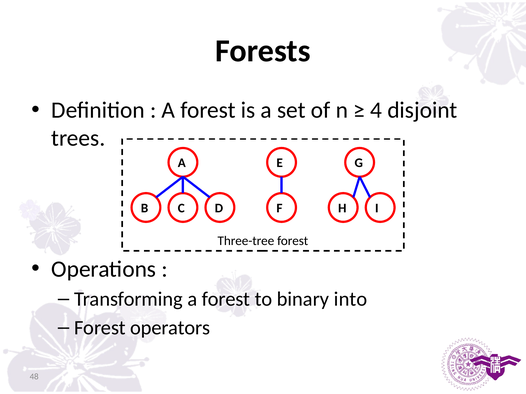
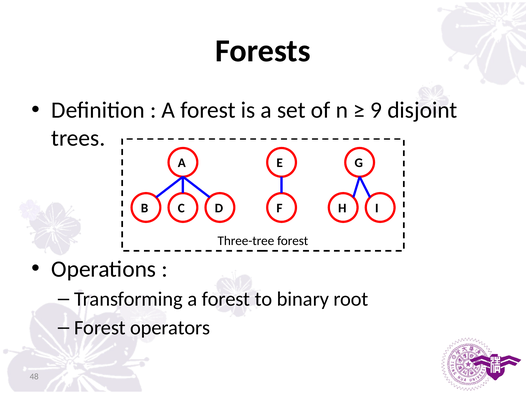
4: 4 -> 9
into: into -> root
